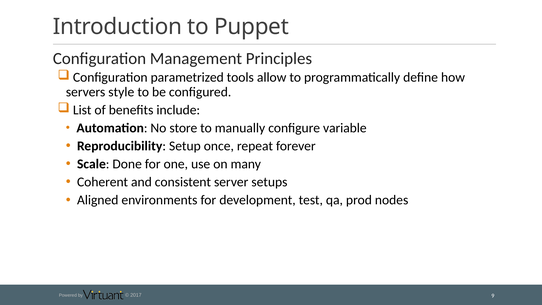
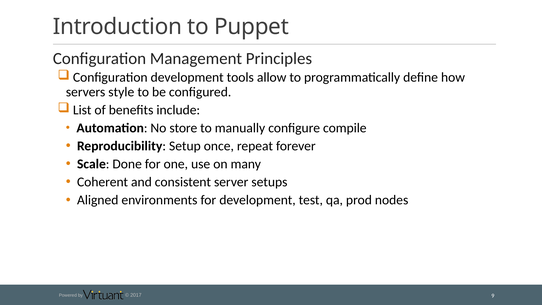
Configuration parametrized: parametrized -> development
variable: variable -> compile
